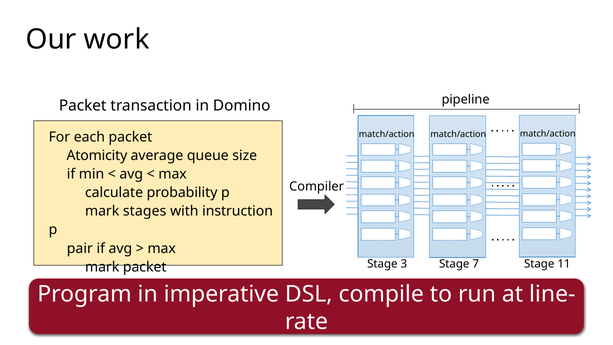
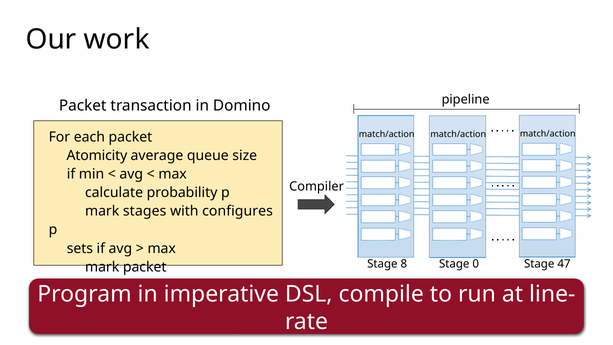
instruction: instruction -> configures
pair: pair -> sets
3: 3 -> 8
7: 7 -> 0
11: 11 -> 47
